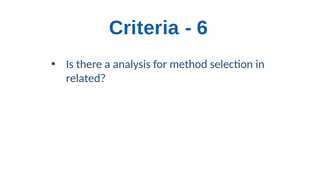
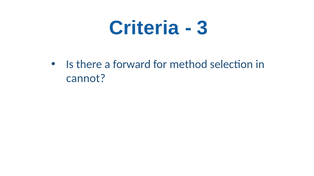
6: 6 -> 3
analysis: analysis -> forward
related: related -> cannot
